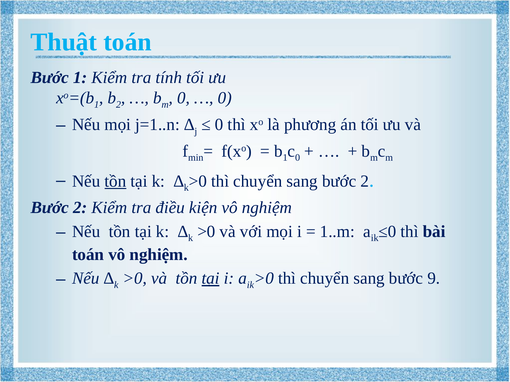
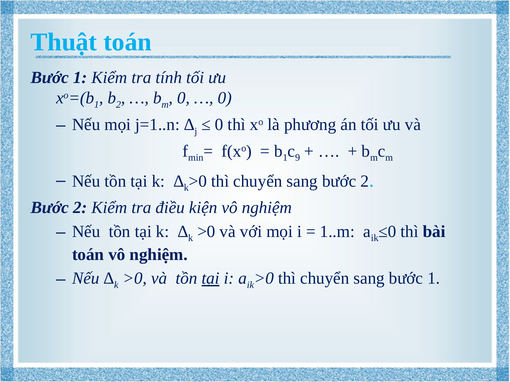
0 at (298, 158): 0 -> 9
tồn at (115, 181) underline: present -> none
sang bước 9: 9 -> 1
